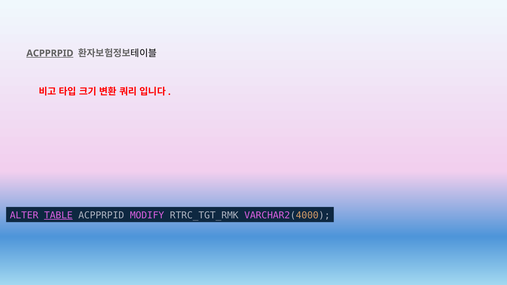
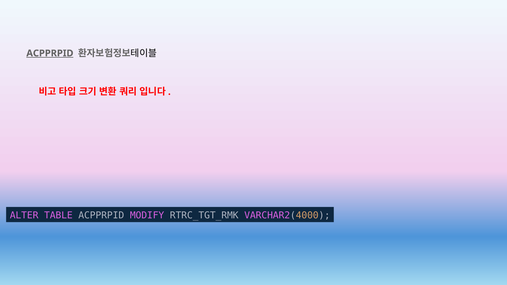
TABLE underline: present -> none
